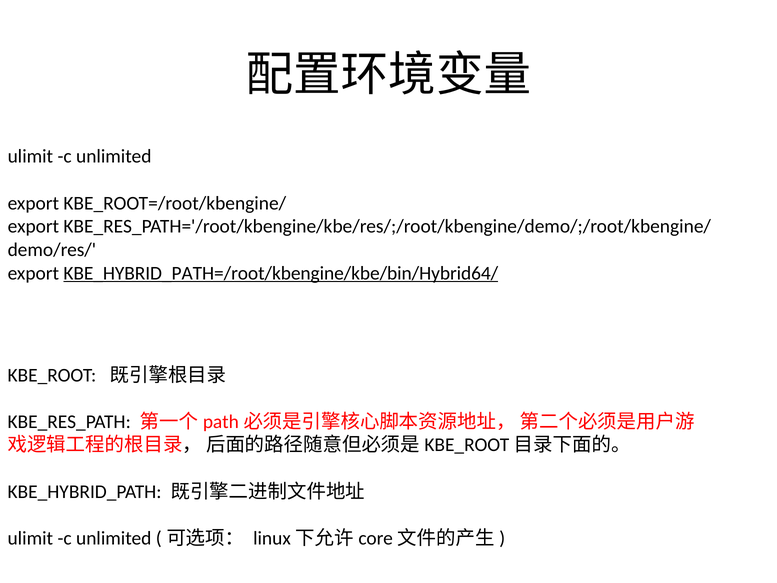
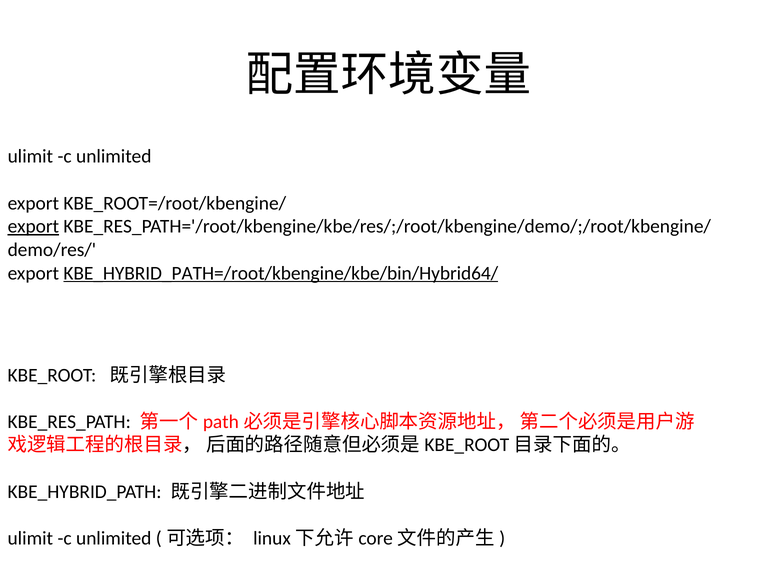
export at (33, 226) underline: none -> present
